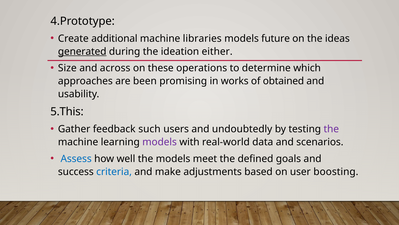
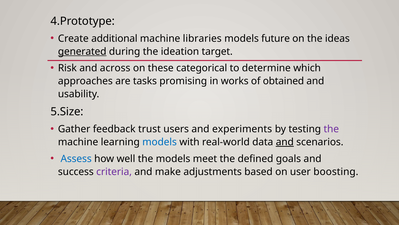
either: either -> target
Size: Size -> Risk
operations: operations -> categorical
been: been -> tasks
5.This: 5.This -> 5.Size
such: such -> trust
undoubtedly: undoubtedly -> experiments
models at (160, 142) colour: purple -> blue
and at (285, 142) underline: none -> present
criteria colour: blue -> purple
